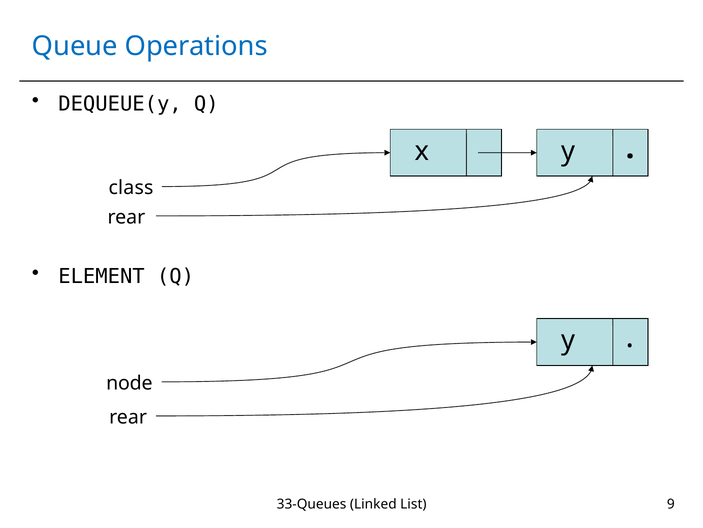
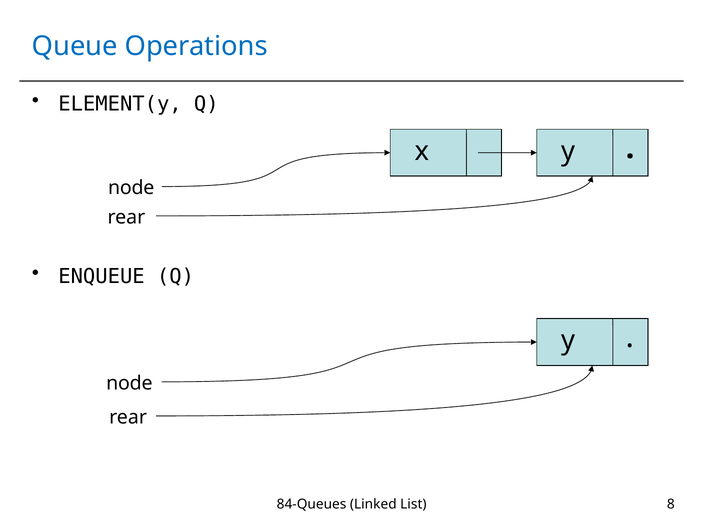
DEQUEUE(y: DEQUEUE(y -> ELEMENT(y
class at (131, 188): class -> node
ELEMENT: ELEMENT -> ENQUEUE
33-Queues: 33-Queues -> 84-Queues
9: 9 -> 8
